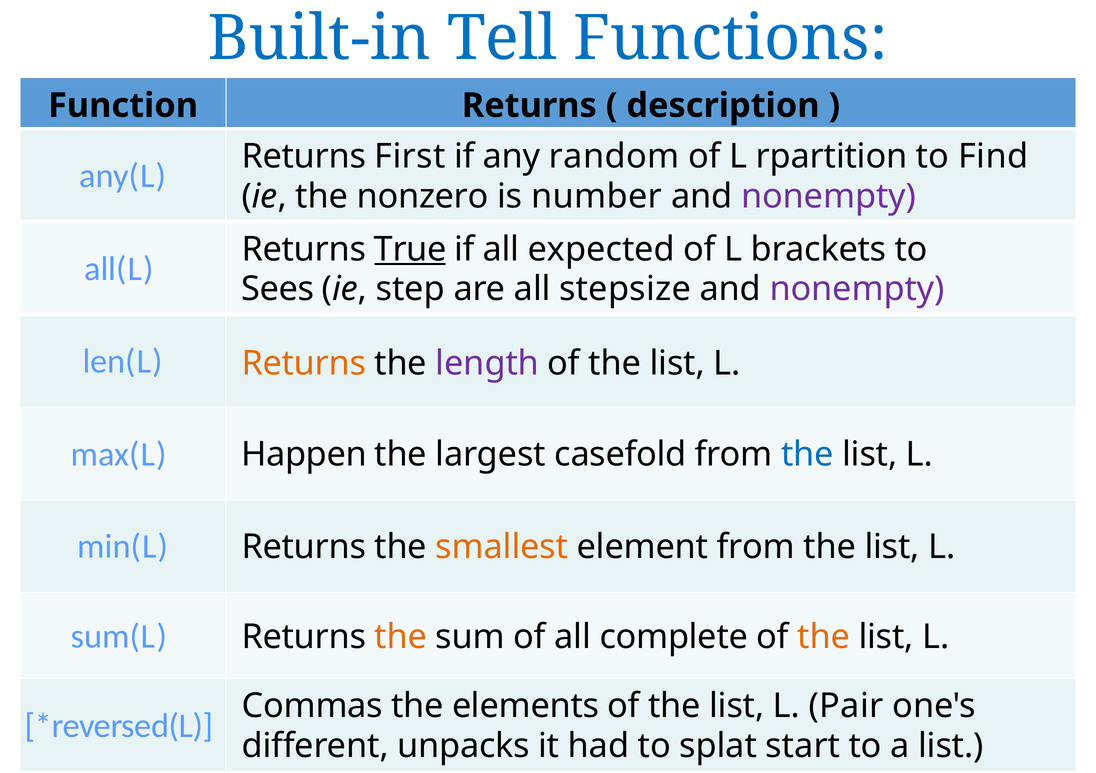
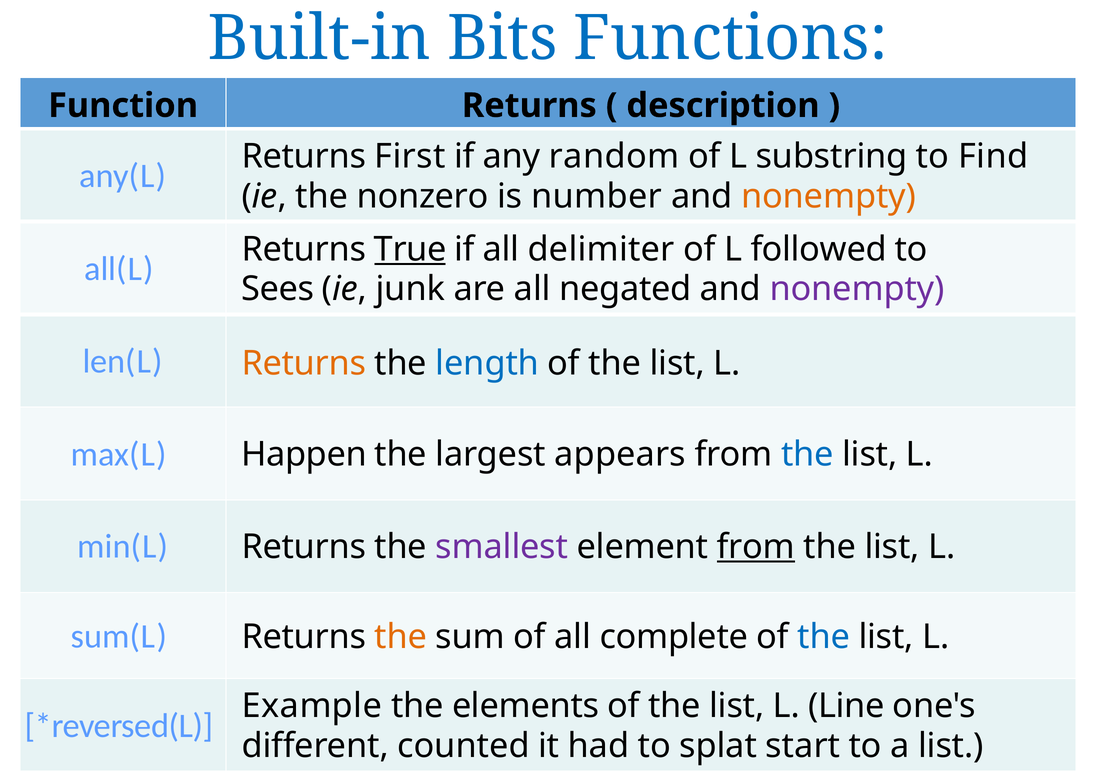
Tell: Tell -> Bits
rpartition: rpartition -> substring
nonempty at (829, 196) colour: purple -> orange
expected: expected -> delimiter
brackets: brackets -> followed
step: step -> junk
stepsize: stepsize -> negated
length colour: purple -> blue
casefold: casefold -> appears
smallest colour: orange -> purple
from at (756, 546) underline: none -> present
the at (824, 636) colour: orange -> blue
Commas: Commas -> Example
Pair: Pair -> Line
unpacks: unpacks -> counted
